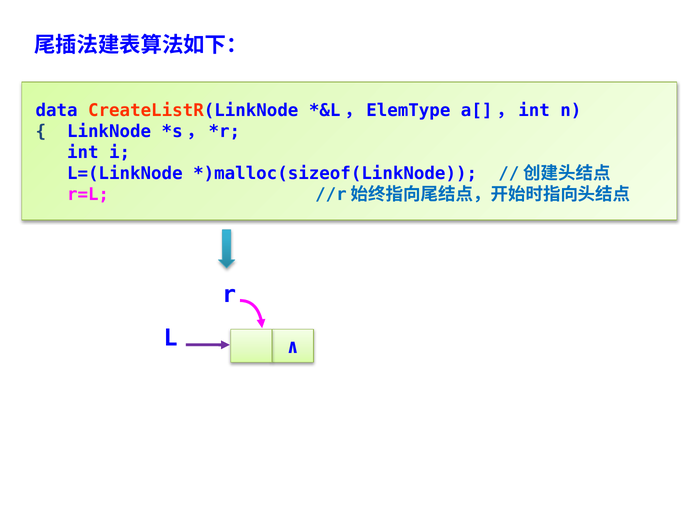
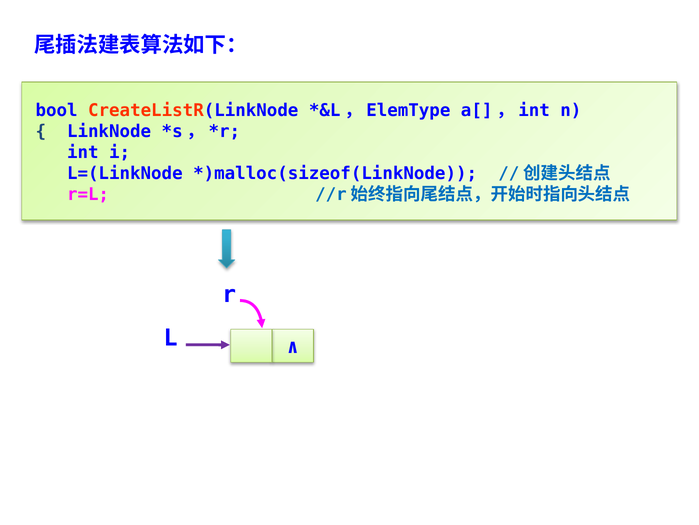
data: data -> bool
